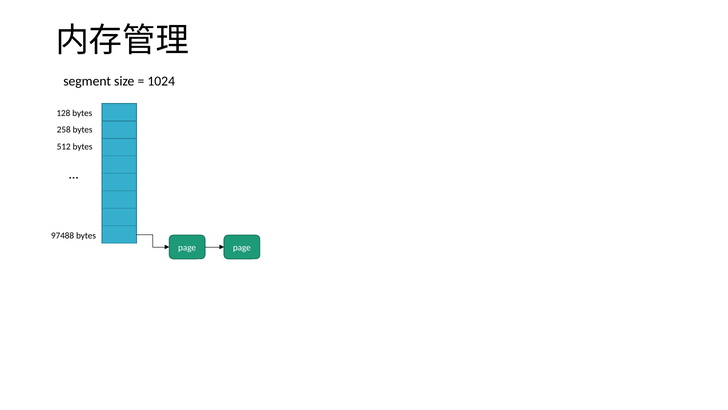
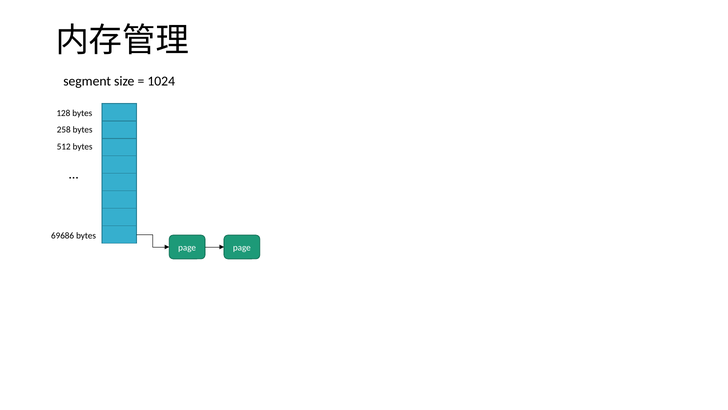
97488: 97488 -> 69686
